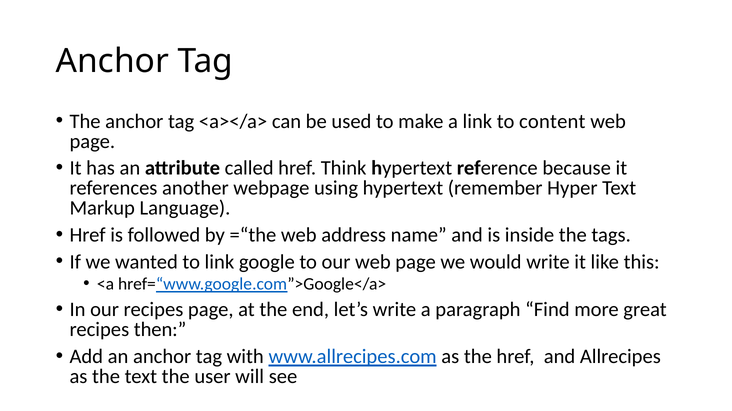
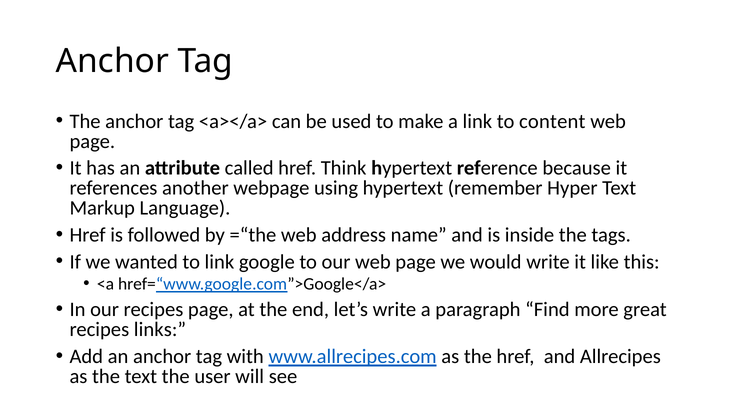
then: then -> links
